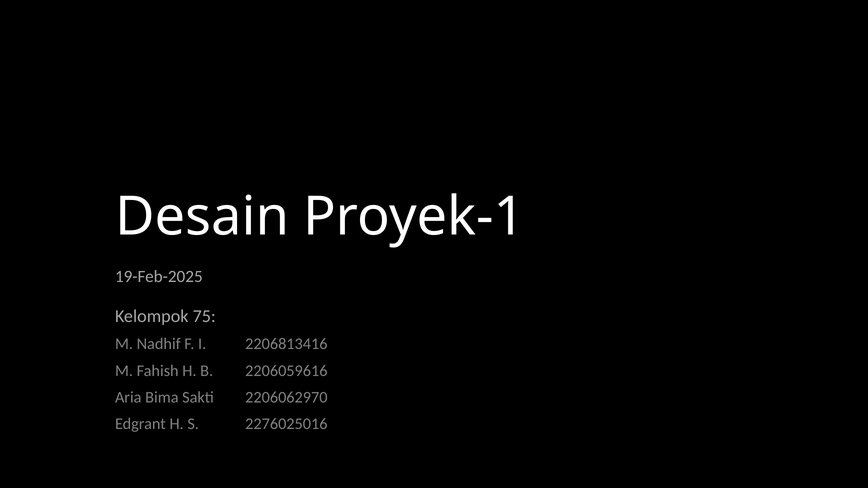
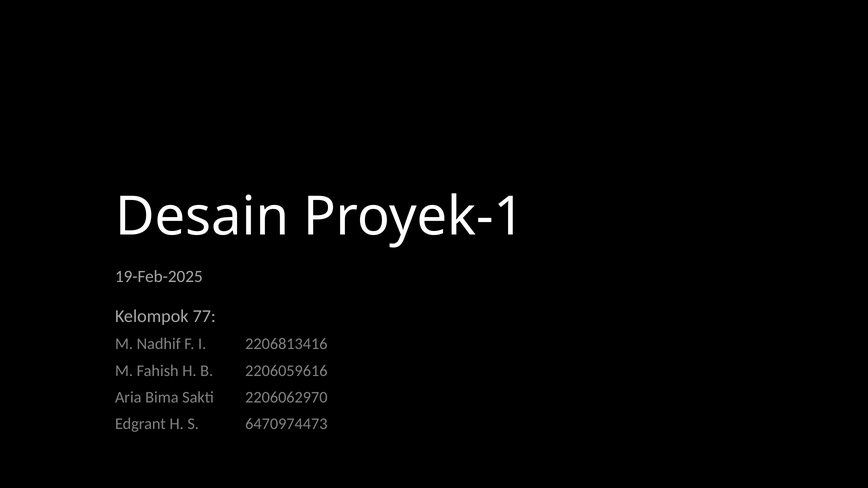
75: 75 -> 77
2276025016: 2276025016 -> 6470974473
